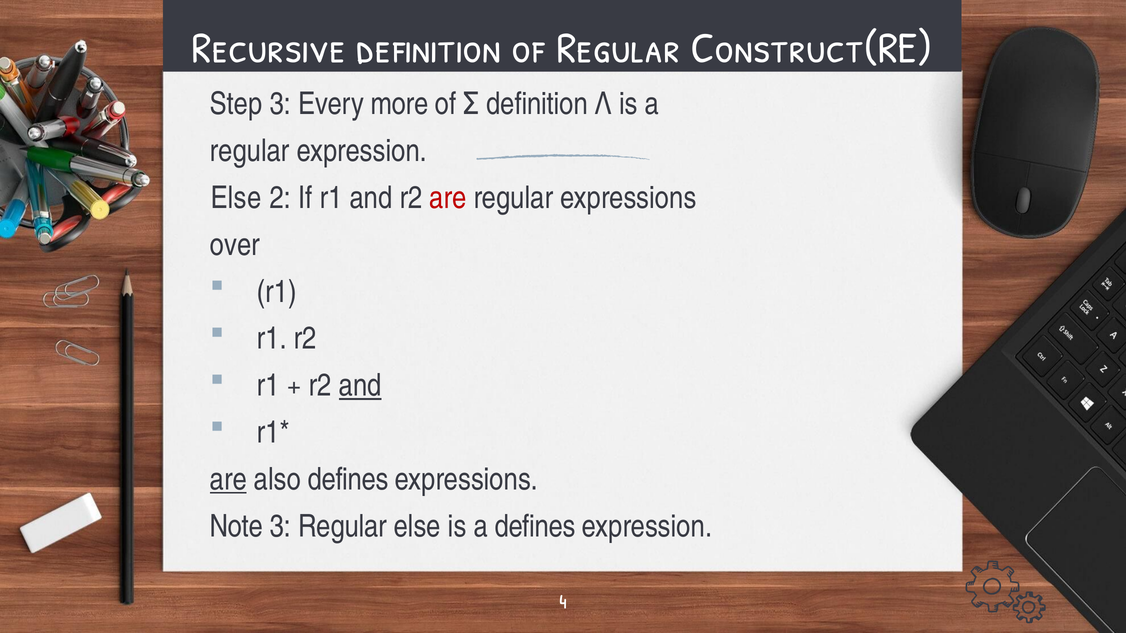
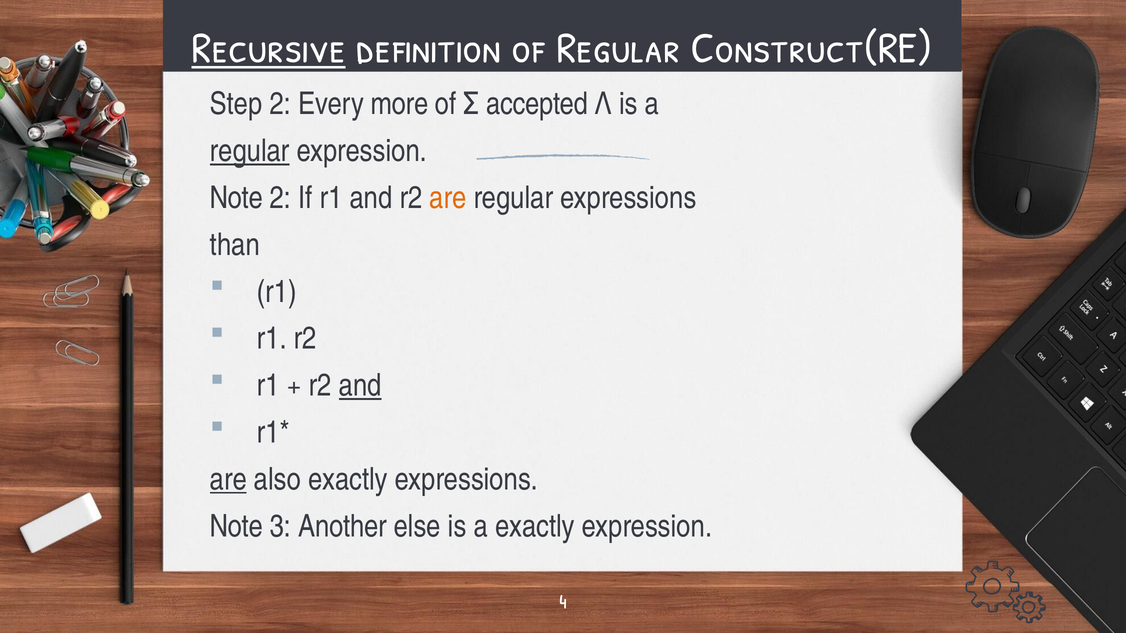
Recursive underline: none -> present
Step 3: 3 -> 2
Σ definition: definition -> accepted
regular at (250, 151) underline: none -> present
Else at (236, 198): Else -> Note
are at (448, 198) colour: red -> orange
over: over -> than
also defines: defines -> exactly
3 Regular: Regular -> Another
a defines: defines -> exactly
